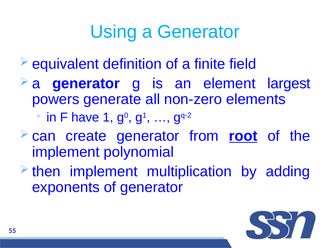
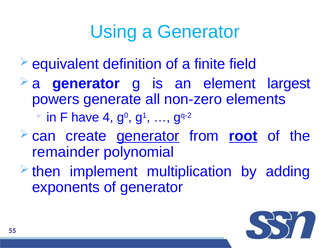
1: 1 -> 4
generator at (148, 136) underline: none -> present
implement at (66, 152): implement -> remainder
